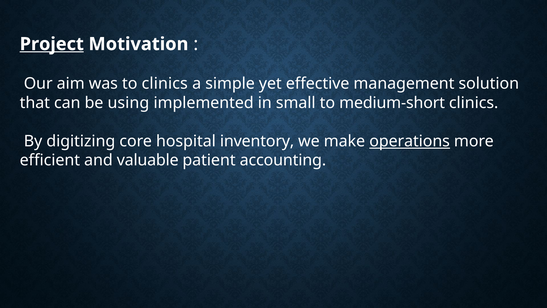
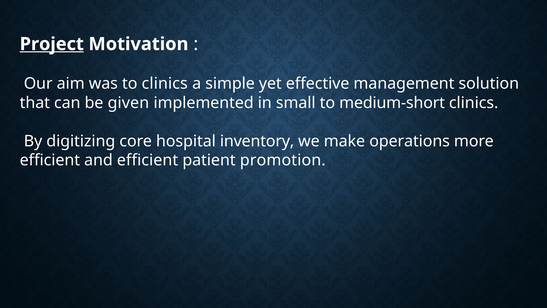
using: using -> given
operations underline: present -> none
and valuable: valuable -> efficient
accounting: accounting -> promotion
